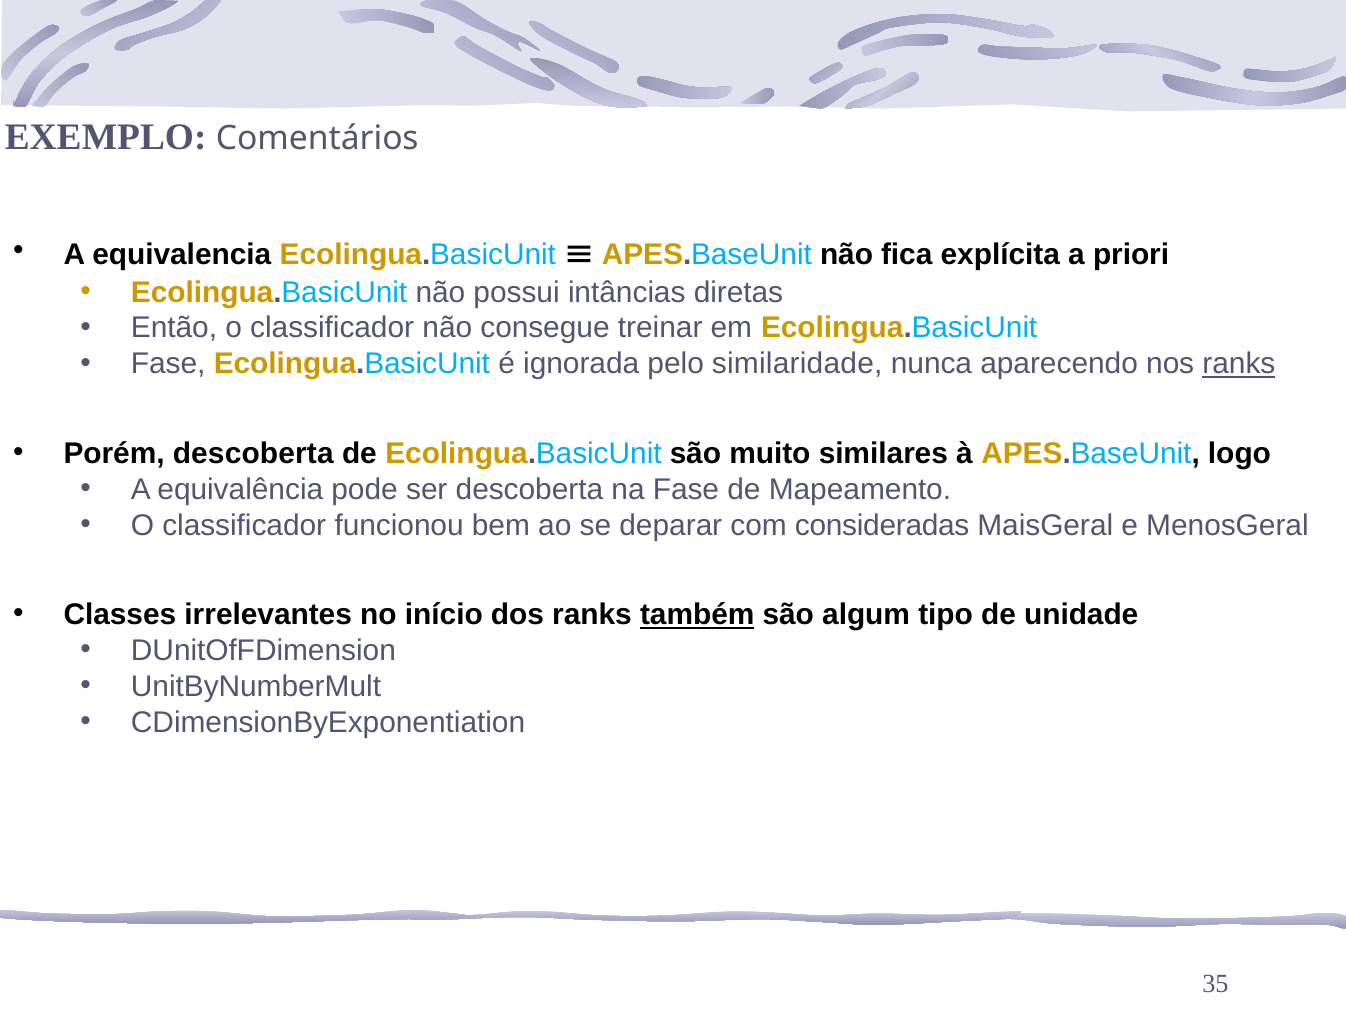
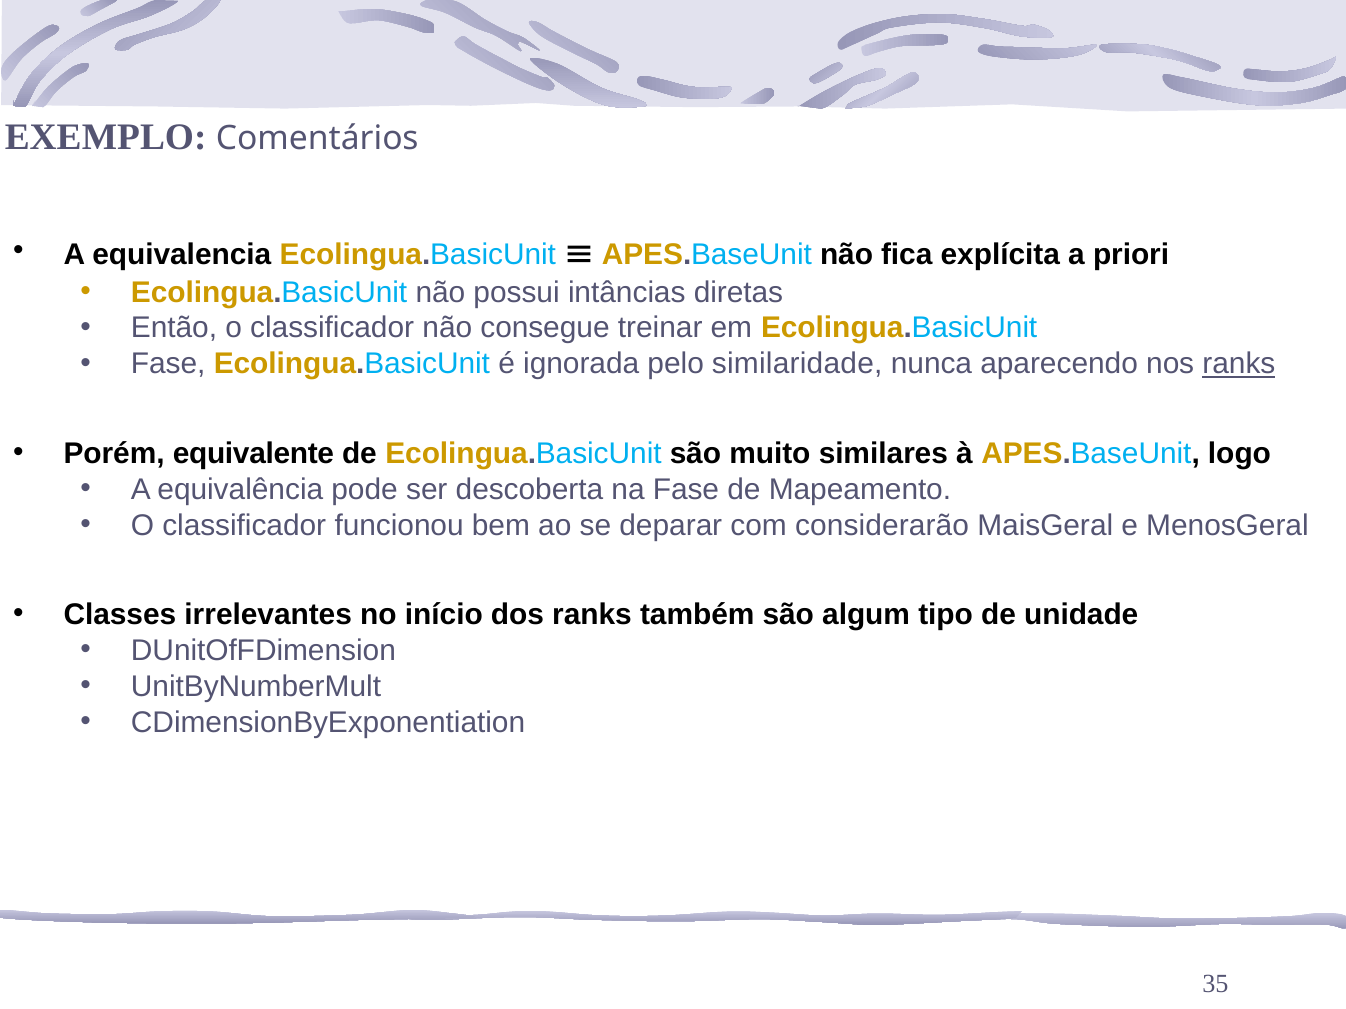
Porém descoberta: descoberta -> equivalente
consideradas: consideradas -> considerarão
também underline: present -> none
